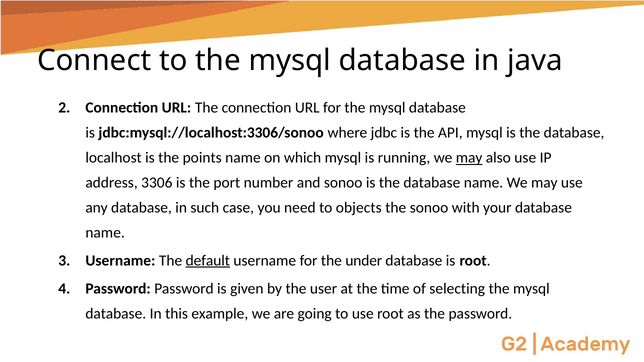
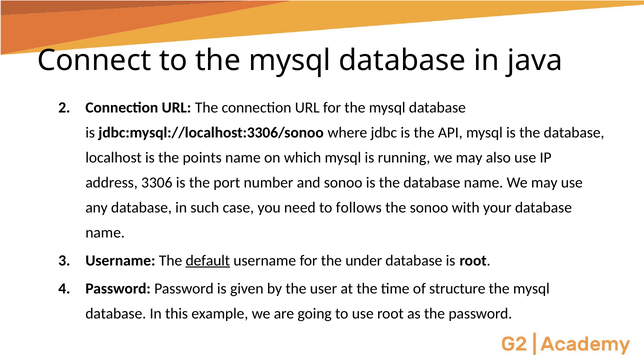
may at (469, 158) underline: present -> none
objects: objects -> follows
selecting: selecting -> structure
